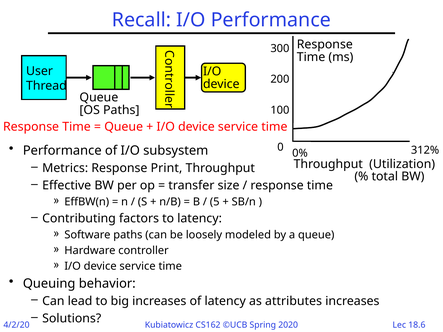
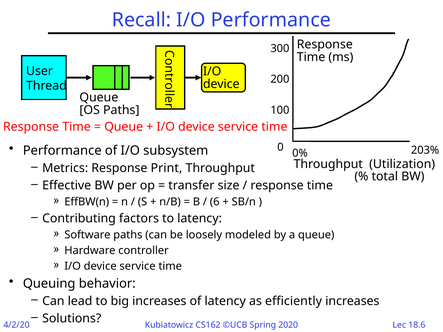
312%: 312% -> 203%
5: 5 -> 6
attributes: attributes -> efficiently
